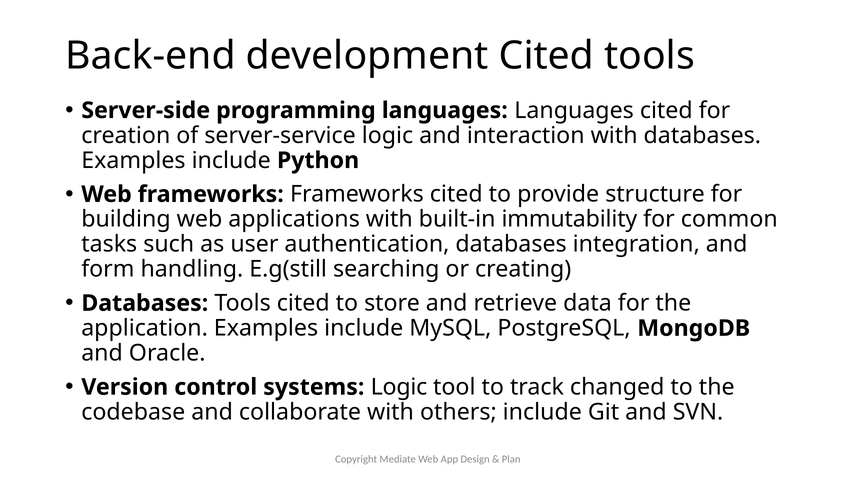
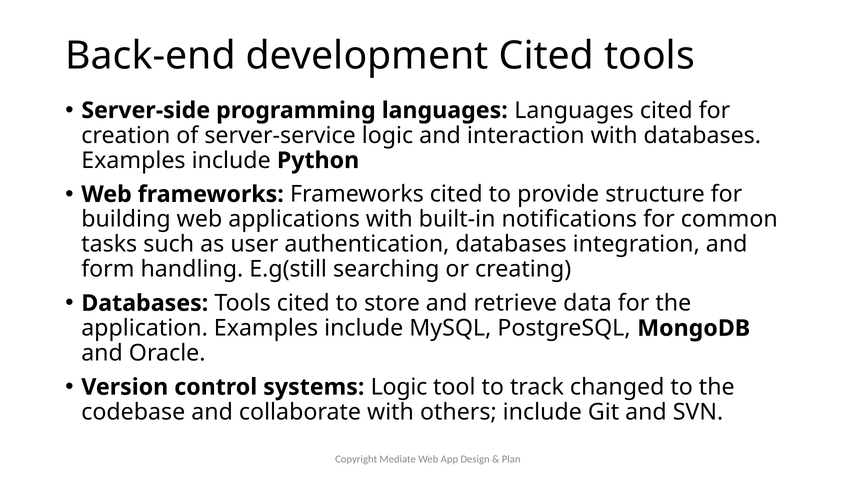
immutability: immutability -> notifications
